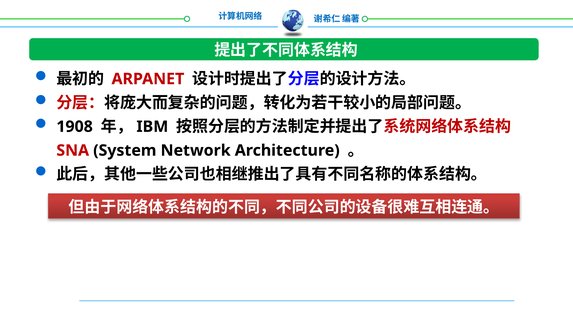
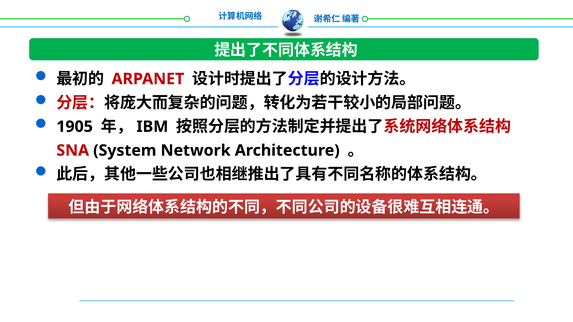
1908: 1908 -> 1905
